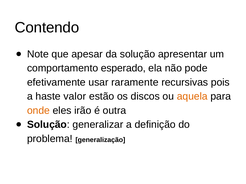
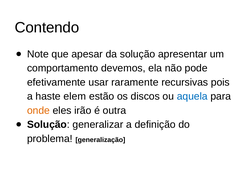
esperado: esperado -> devemos
valor: valor -> elem
aquela colour: orange -> blue
